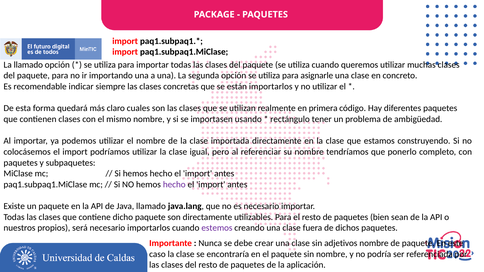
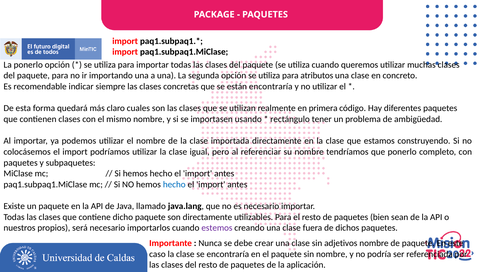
La llamado: llamado -> ponerlo
asignarle: asignarle -> atributos
están importarlos: importarlos -> encontraría
hecho at (174, 185) colour: purple -> blue
